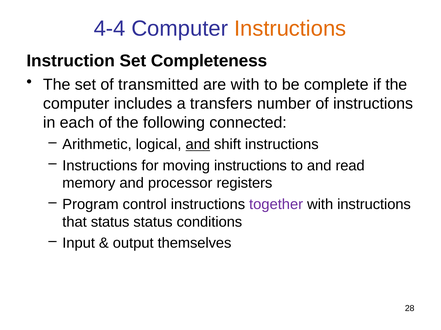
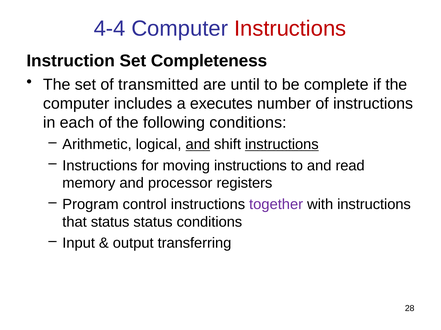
Instructions at (290, 29) colour: orange -> red
are with: with -> until
transfers: transfers -> executes
following connected: connected -> conditions
instructions at (282, 145) underline: none -> present
themselves: themselves -> transferring
